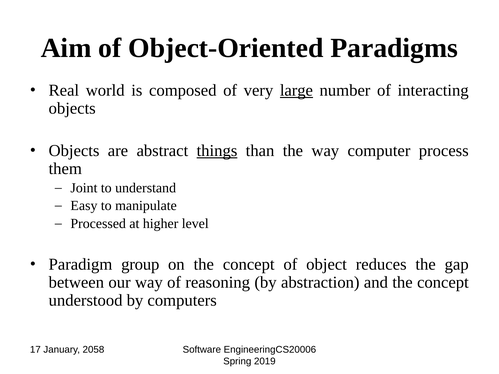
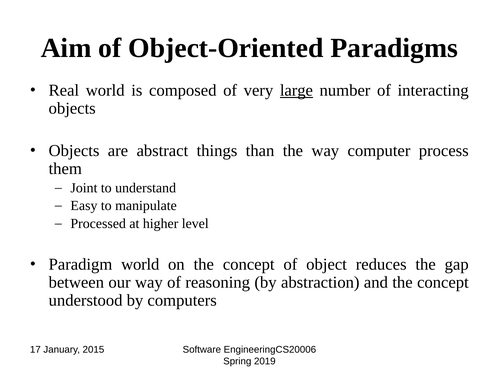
things underline: present -> none
Paradigm group: group -> world
2058: 2058 -> 2015
